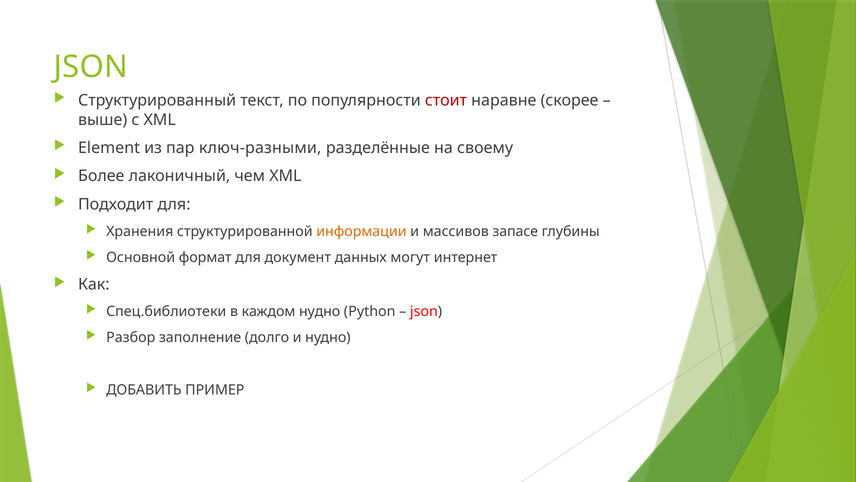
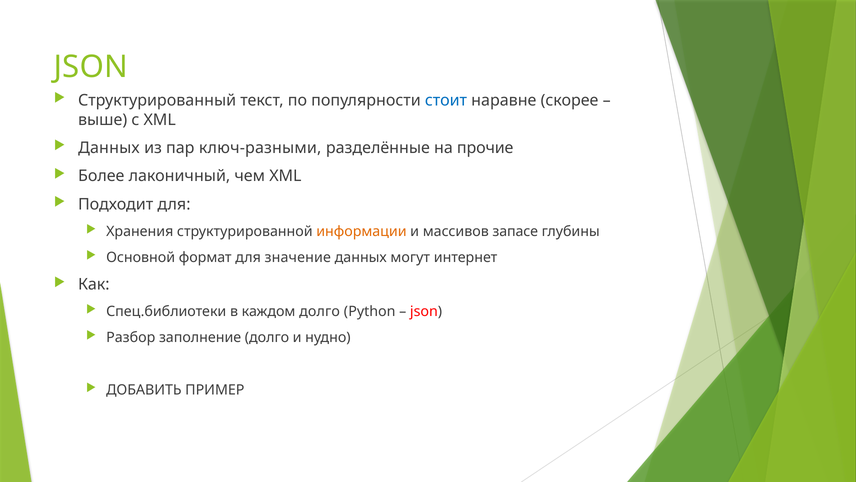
стоит colour: red -> blue
Element at (109, 148): Element -> Данных
своему: своему -> прочие
документ: документ -> значение
каждом нудно: нудно -> долго
